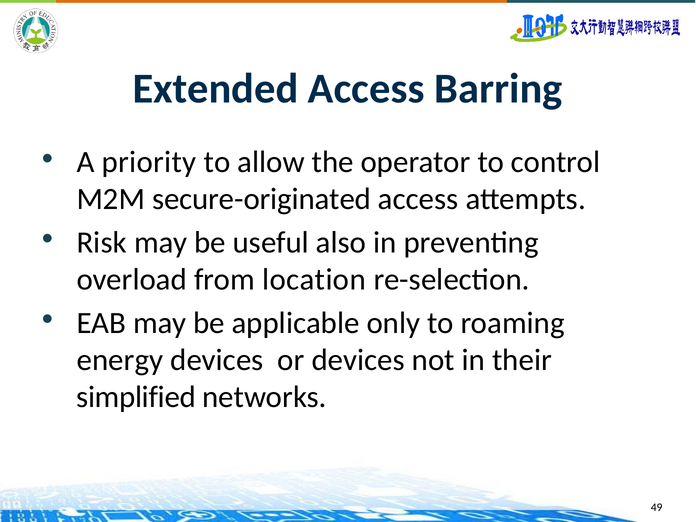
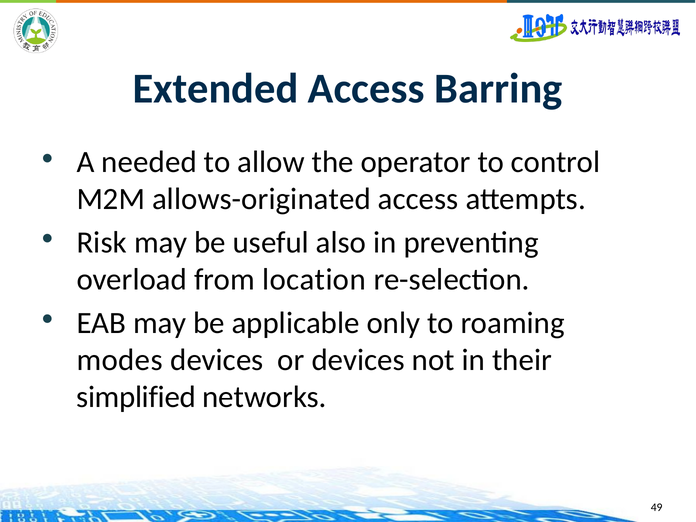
priority: priority -> needed
secure-originated: secure-originated -> allows-originated
energy: energy -> modes
